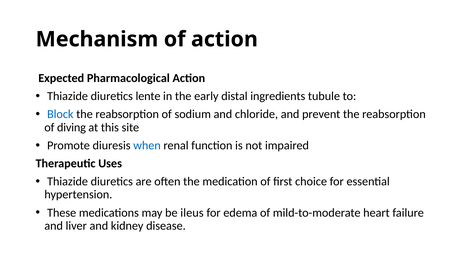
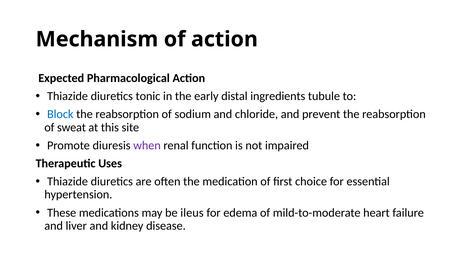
lente: lente -> tonic
diving: diving -> sweat
when colour: blue -> purple
